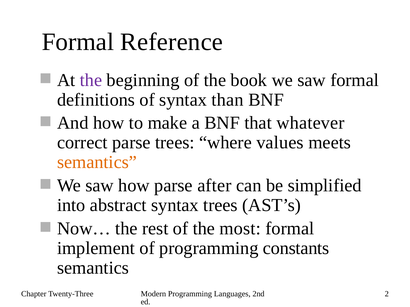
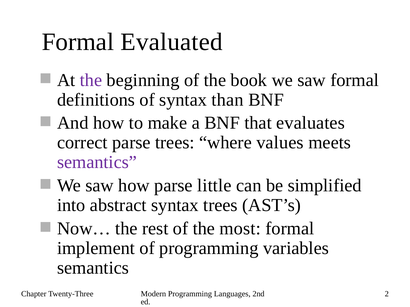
Reference: Reference -> Evaluated
whatever: whatever -> evaluates
semantics at (97, 163) colour: orange -> purple
after: after -> little
constants: constants -> variables
